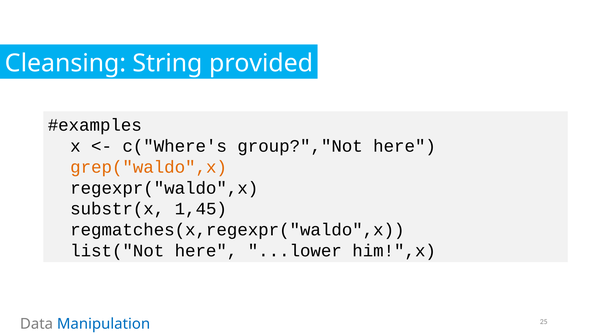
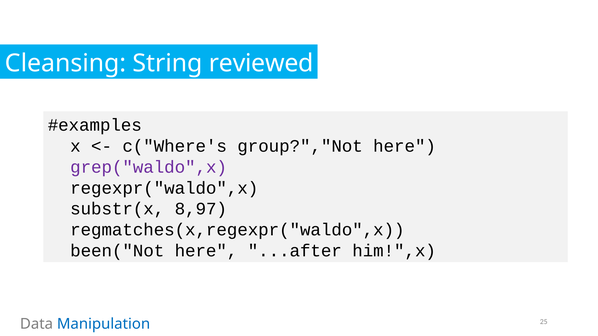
provided: provided -> reviewed
grep("waldo",x colour: orange -> purple
1,45: 1,45 -> 8,97
list("Not: list("Not -> been("Not
...lower: ...lower -> ...after
